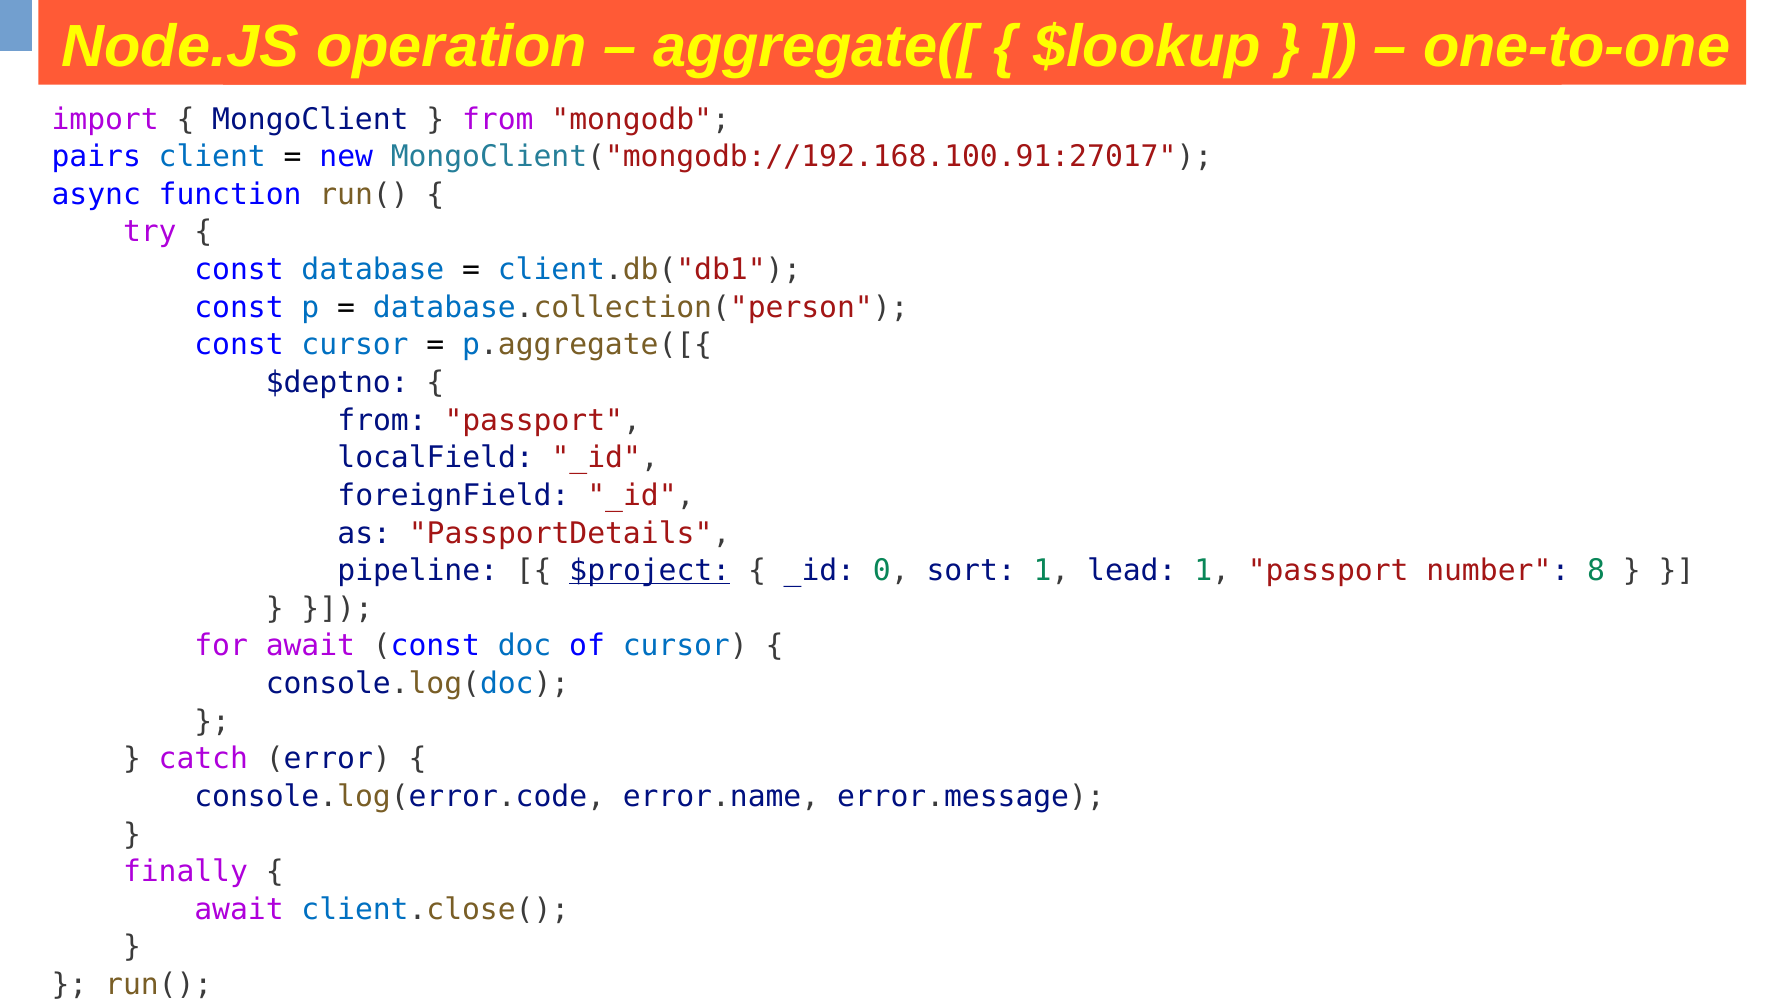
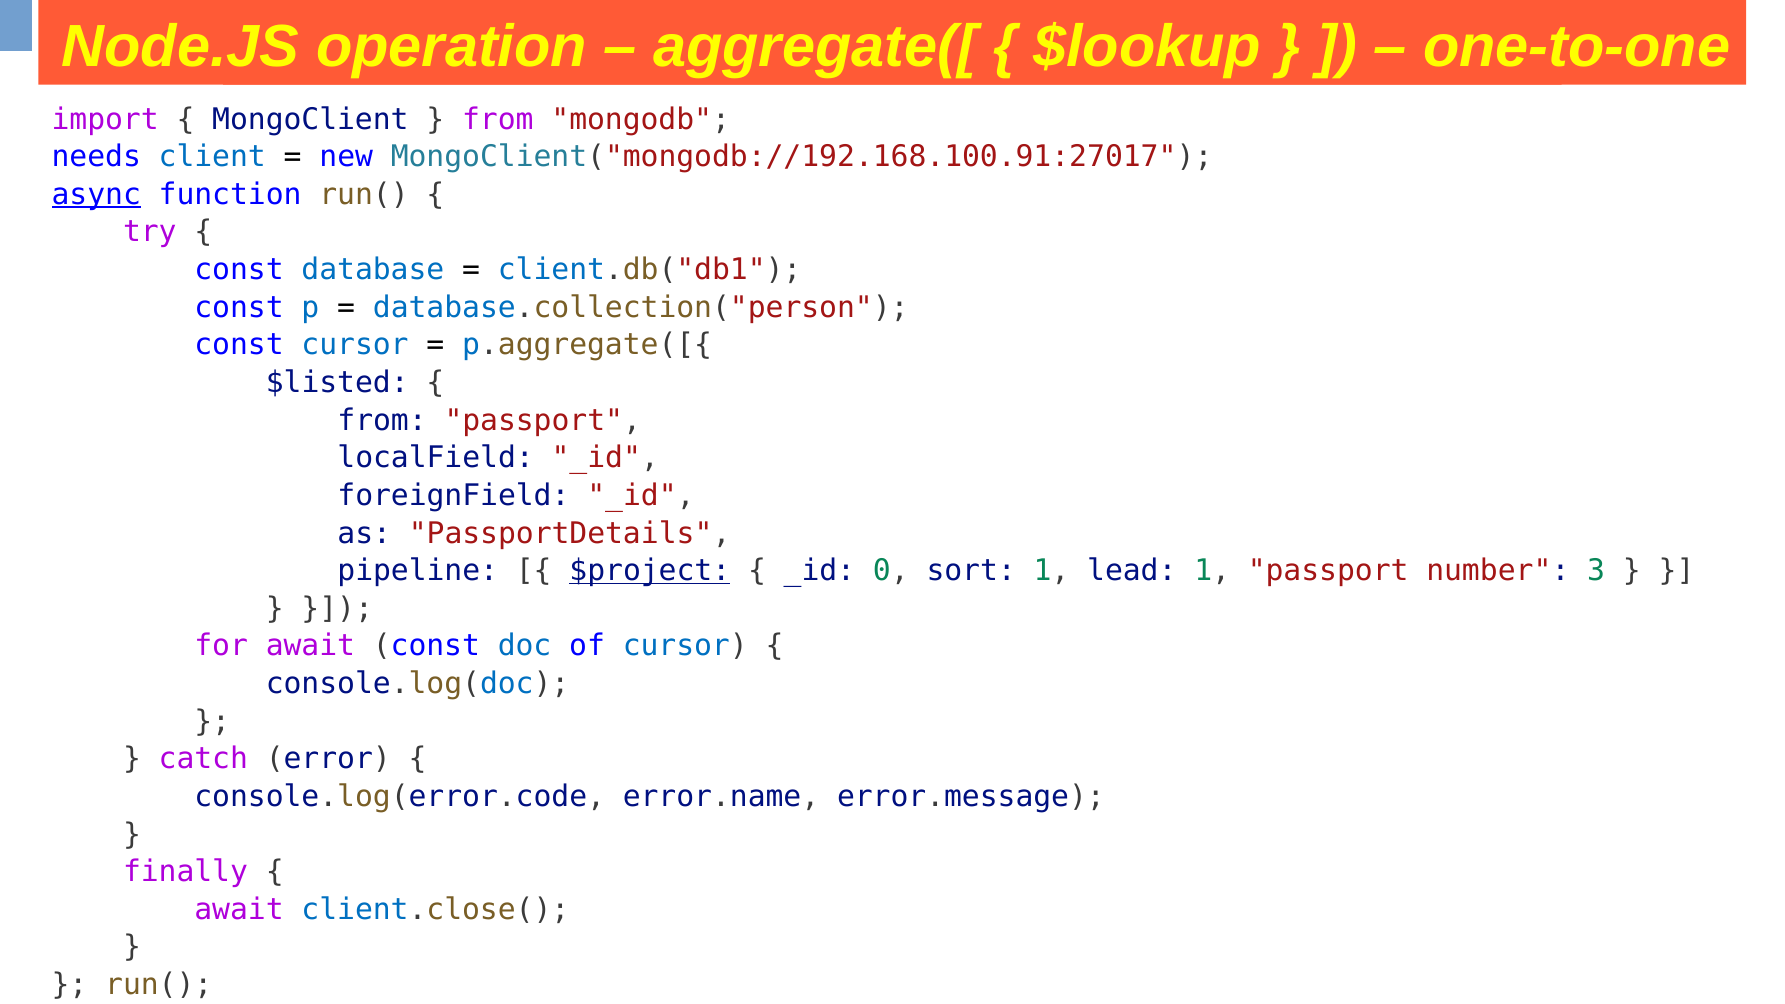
pairs: pairs -> needs
async underline: none -> present
$deptno: $deptno -> $listed
8: 8 -> 3
